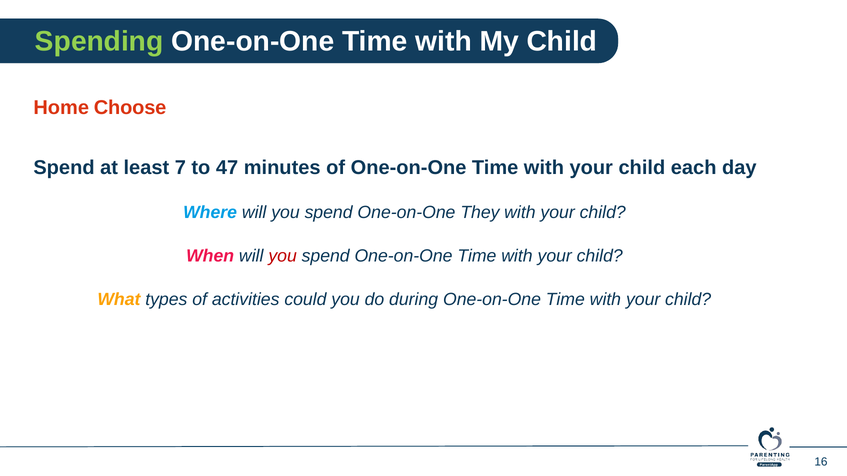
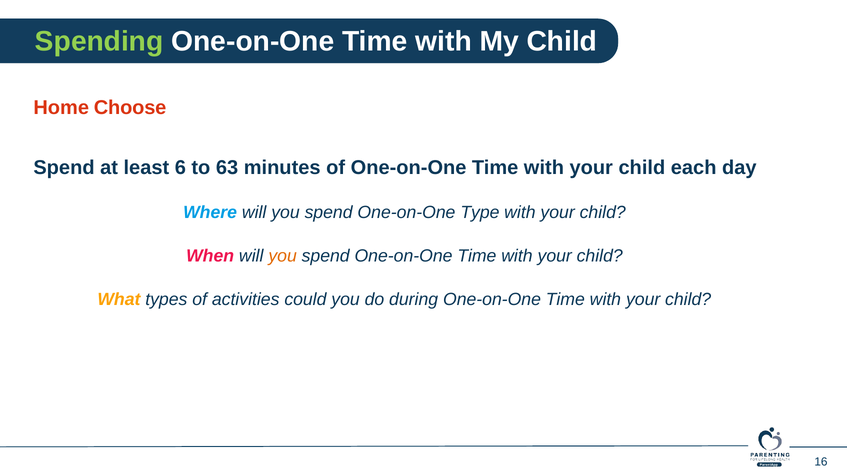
7: 7 -> 6
47: 47 -> 63
They: They -> Type
you at (283, 256) colour: red -> orange
